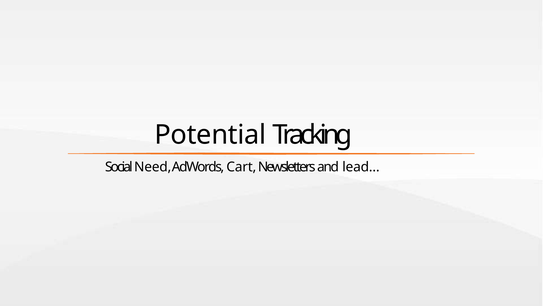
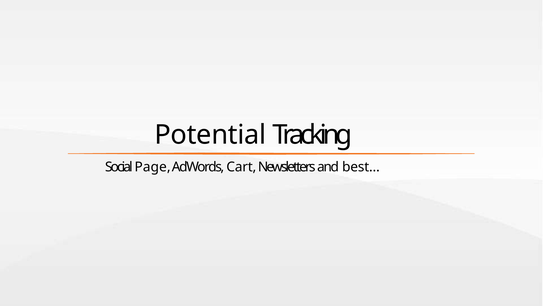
Need: Need -> Page
lead…: lead… -> best…
